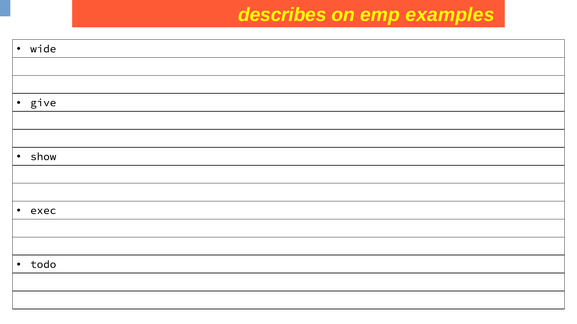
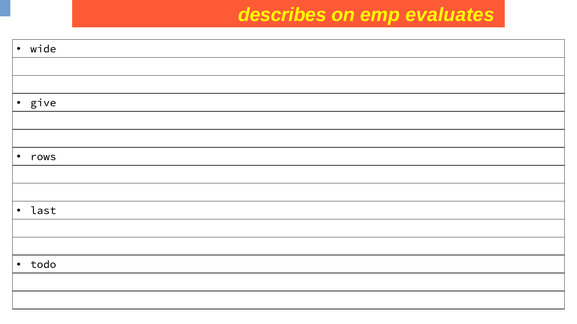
examples: examples -> evaluates
show: show -> rows
exec: exec -> last
